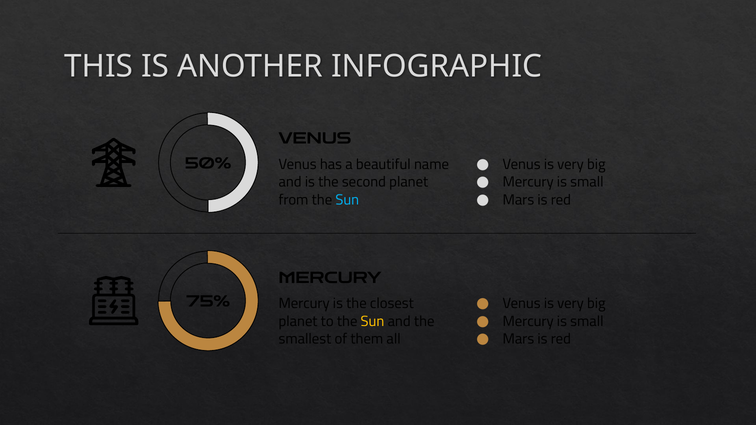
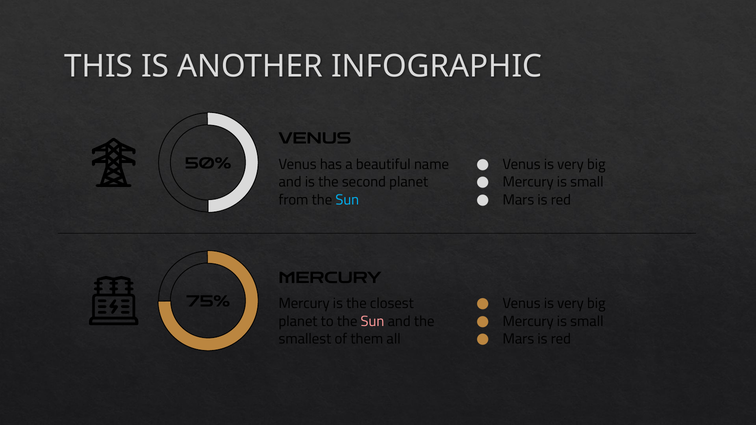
Sun at (372, 321) colour: yellow -> pink
